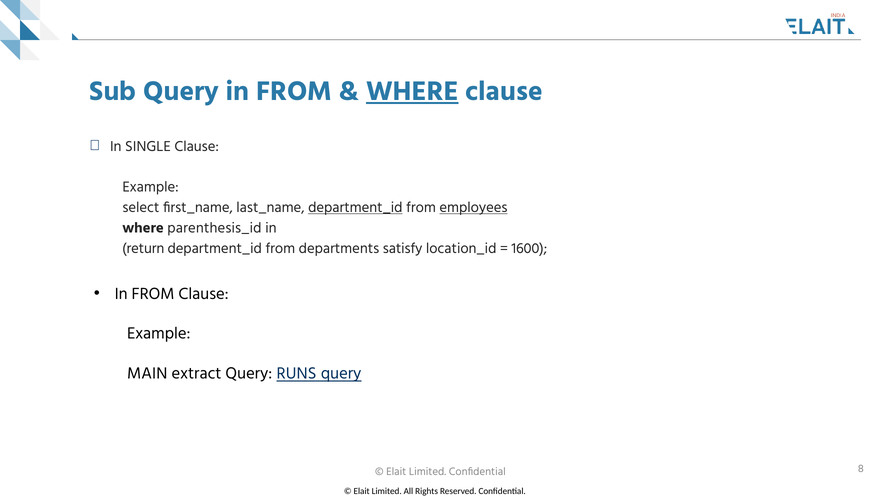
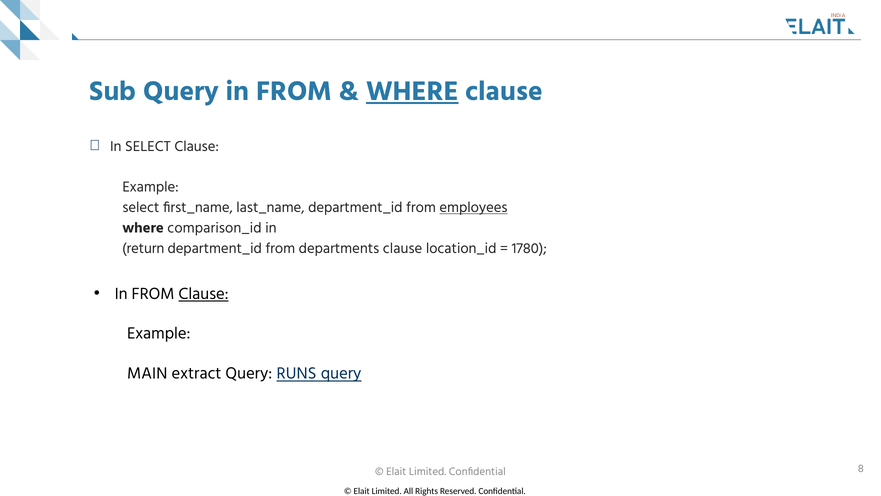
In SINGLE: SINGLE -> SELECT
department_id at (355, 207) underline: present -> none
parenthesis_id: parenthesis_id -> comparison_id
departments satisfy: satisfy -> clause
1600: 1600 -> 1780
Clause at (204, 294) underline: none -> present
